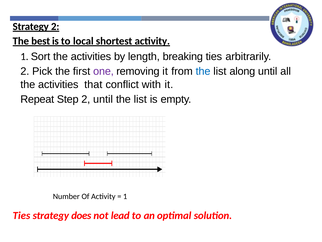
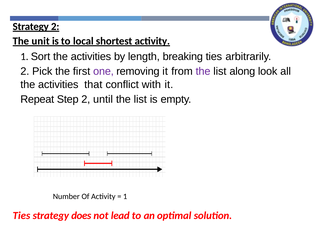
best: best -> unit
the at (203, 71) colour: blue -> purple
along until: until -> look
